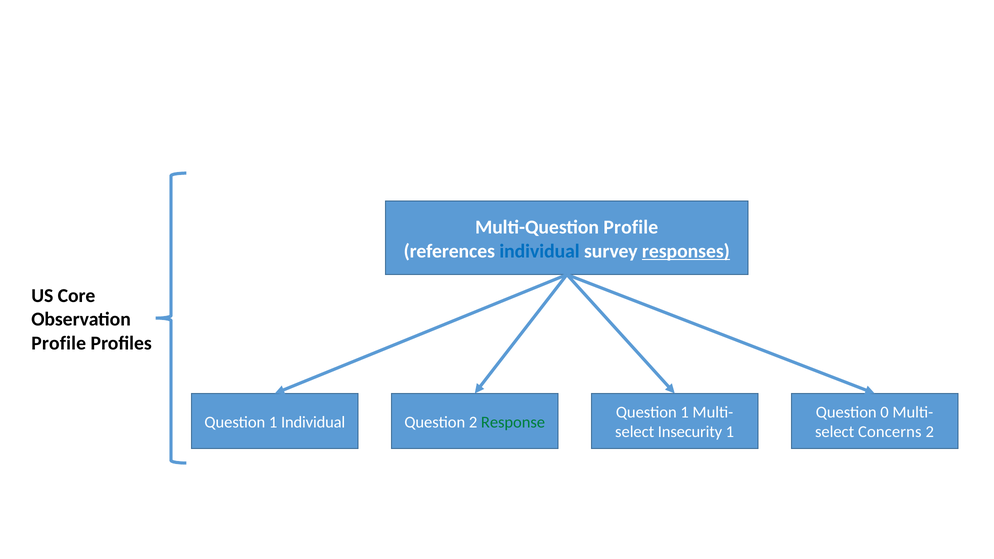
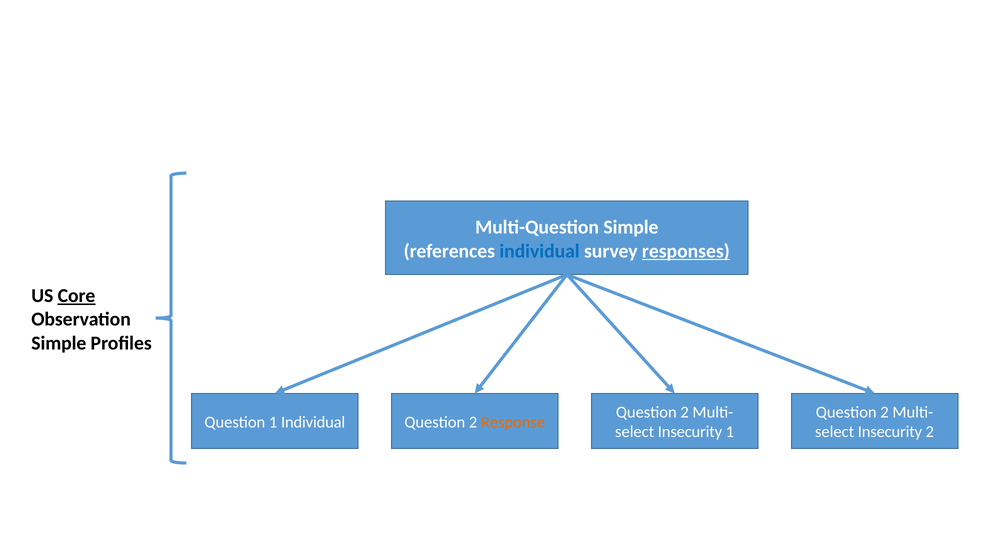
Multi-Question Profile: Profile -> Simple
Core underline: none -> present
Profile at (59, 343): Profile -> Simple
1 at (685, 412): 1 -> 2
0 at (885, 412): 0 -> 2
Response colour: green -> orange
Concerns at (890, 432): Concerns -> Insecurity
